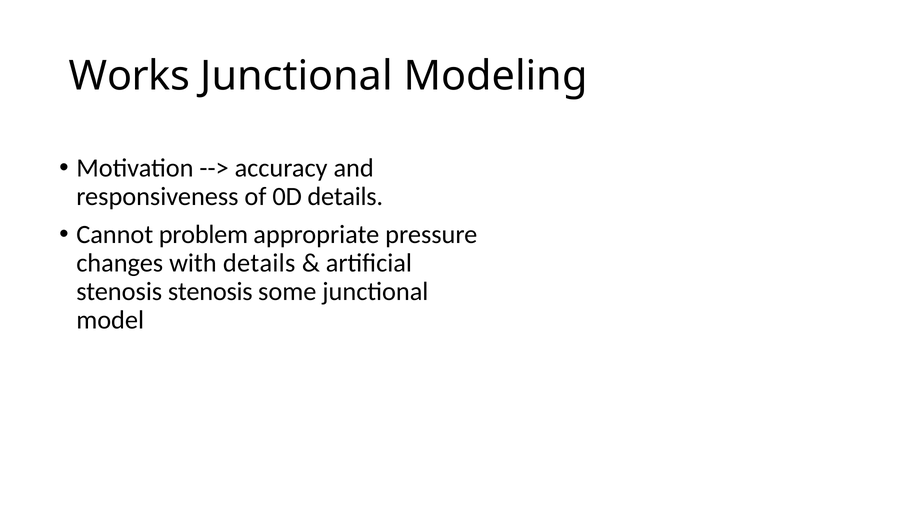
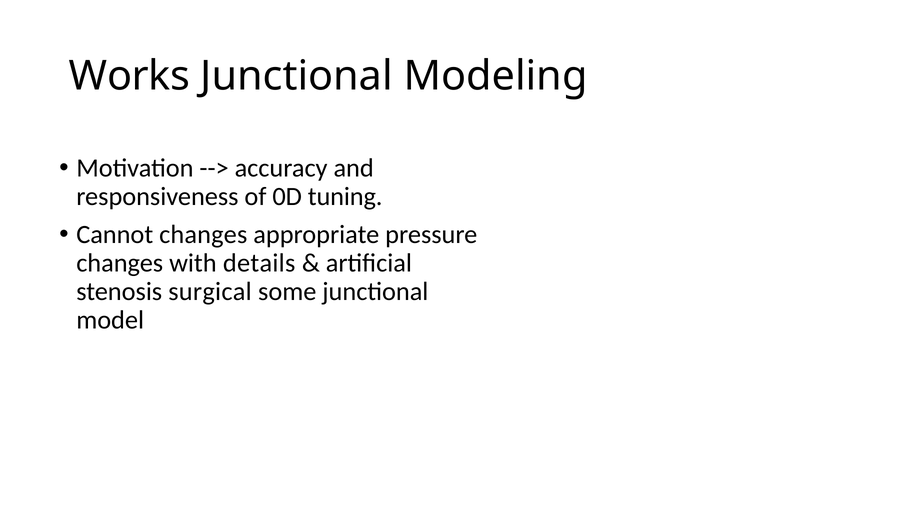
0D details: details -> tuning
Cannot problem: problem -> changes
stenosis stenosis: stenosis -> surgical
